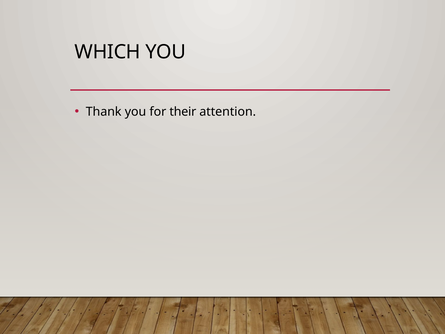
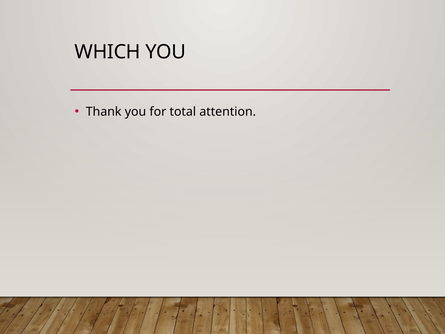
their: their -> total
